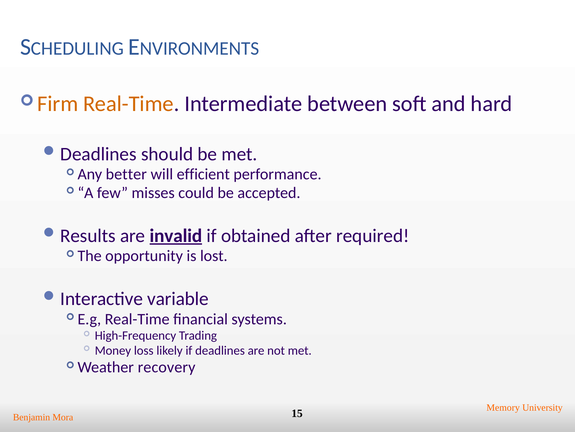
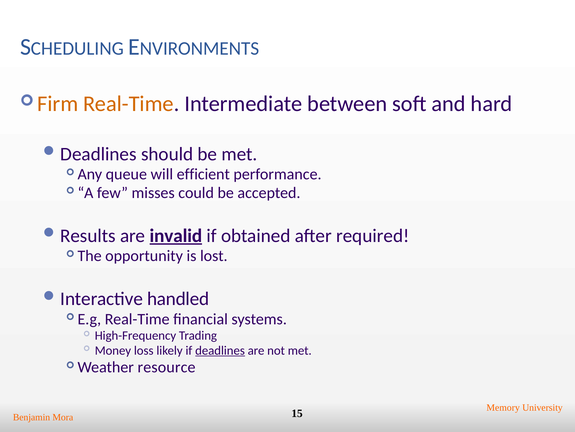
better: better -> queue
variable: variable -> handled
deadlines underline: none -> present
recovery: recovery -> resource
